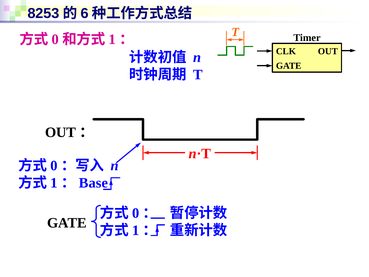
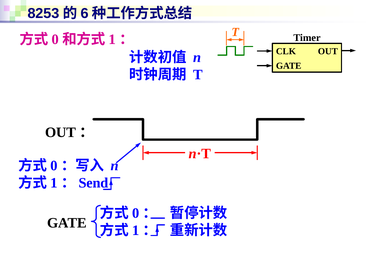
Base: Base -> Send
